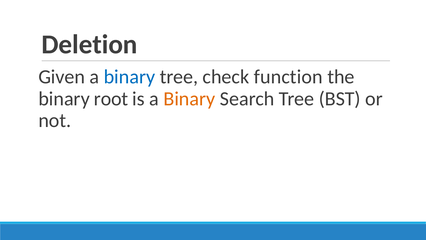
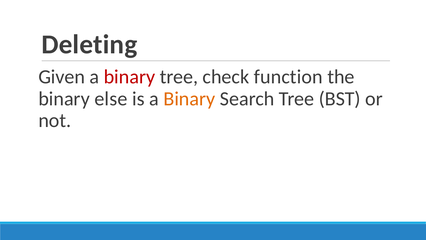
Deletion: Deletion -> Deleting
binary at (129, 77) colour: blue -> red
root: root -> else
